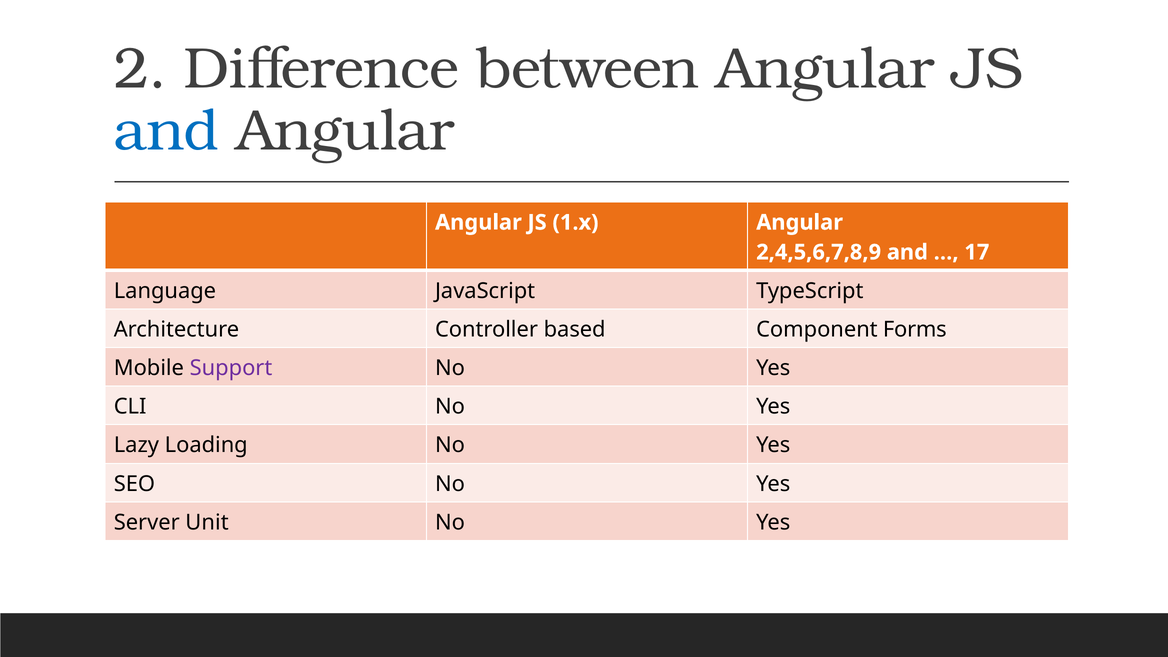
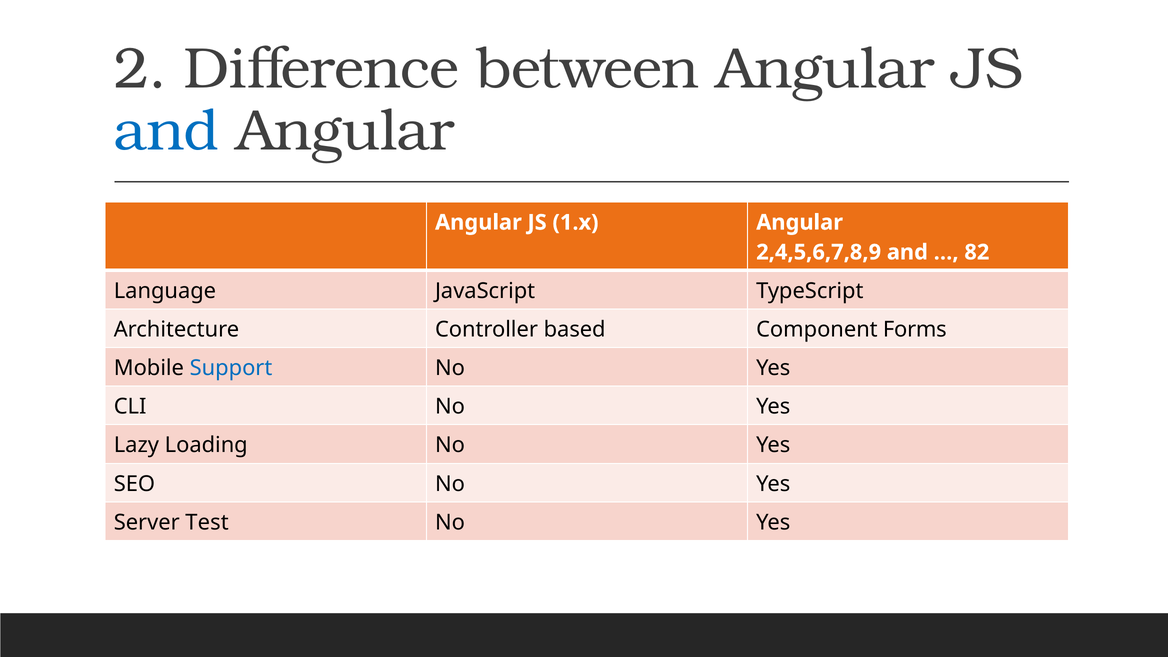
17: 17 -> 82
Support colour: purple -> blue
Unit: Unit -> Test
